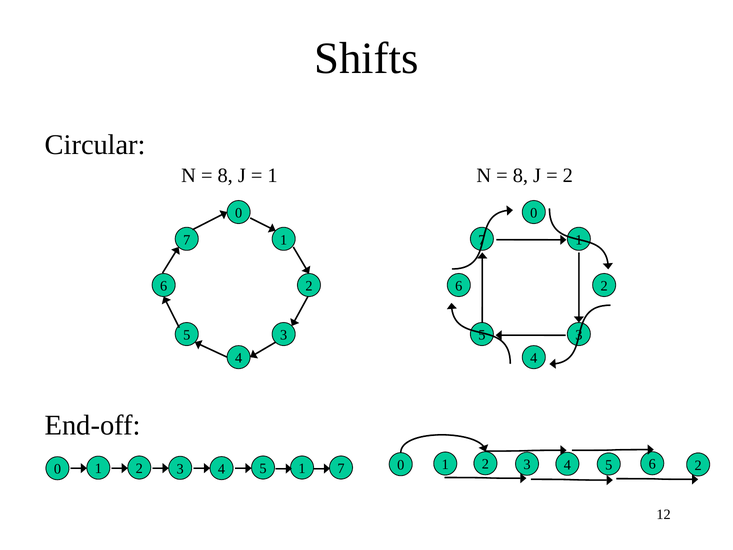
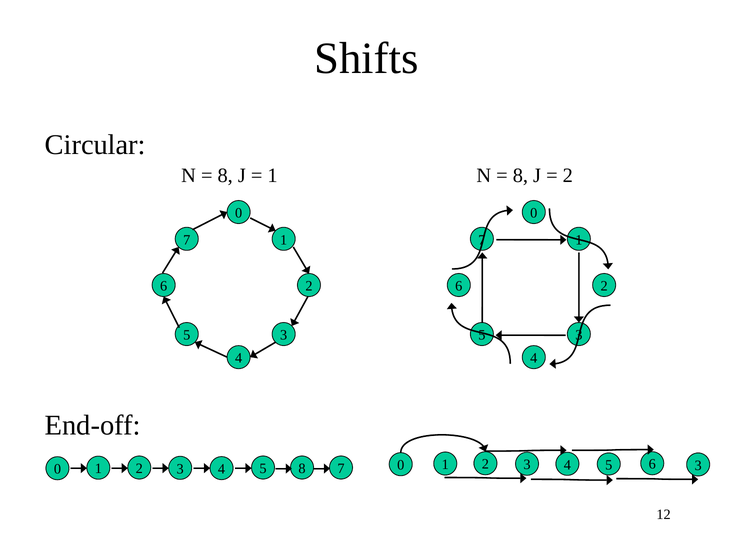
5 2: 2 -> 3
2 1: 1 -> 8
